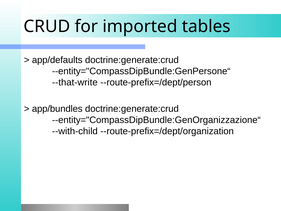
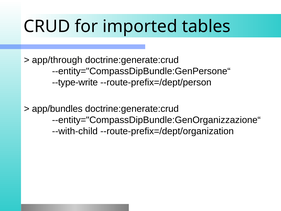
app/defaults: app/defaults -> app/through
--that-write: --that-write -> --type-write
